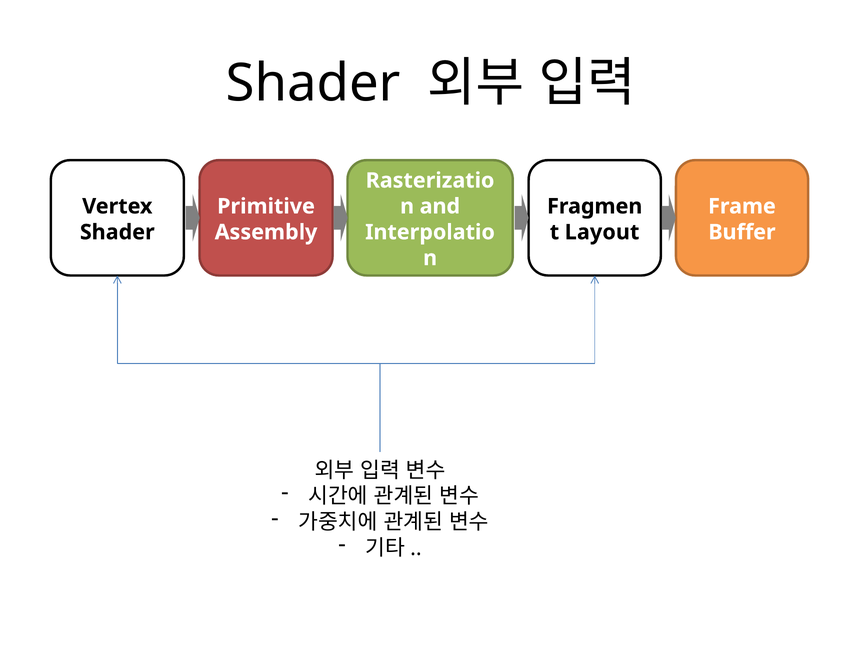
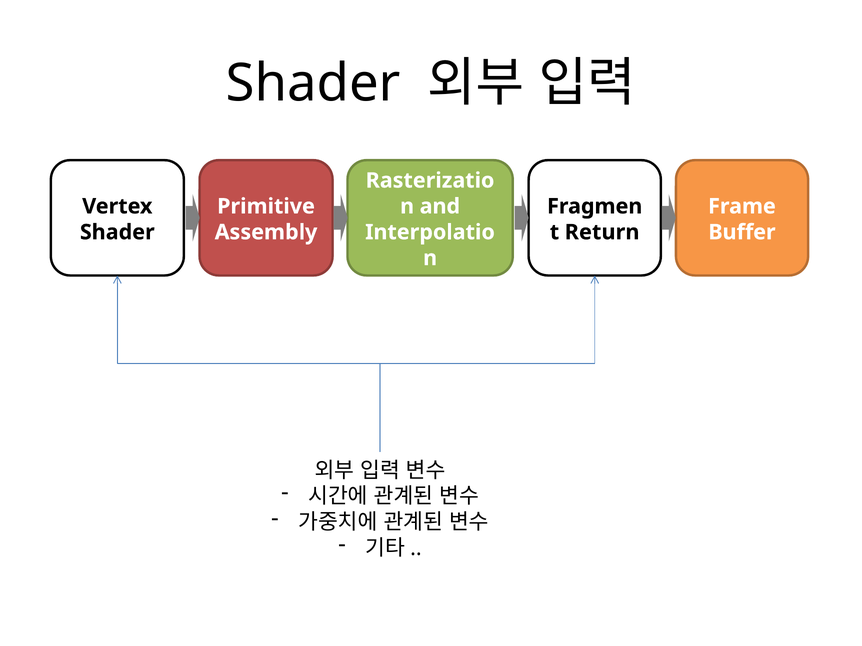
Layout: Layout -> Return
